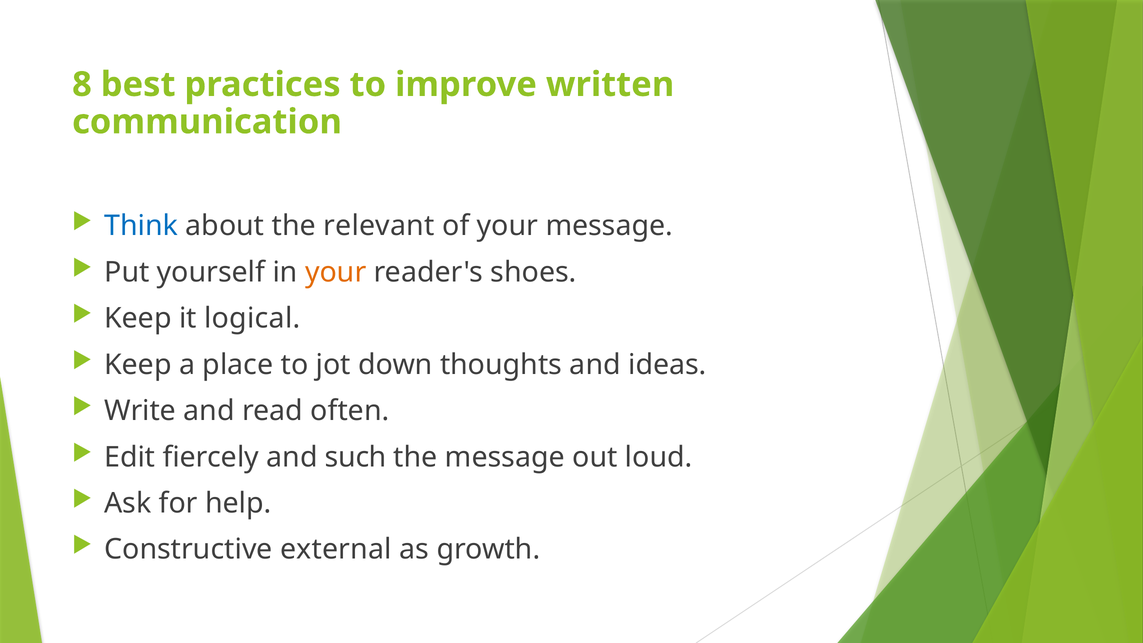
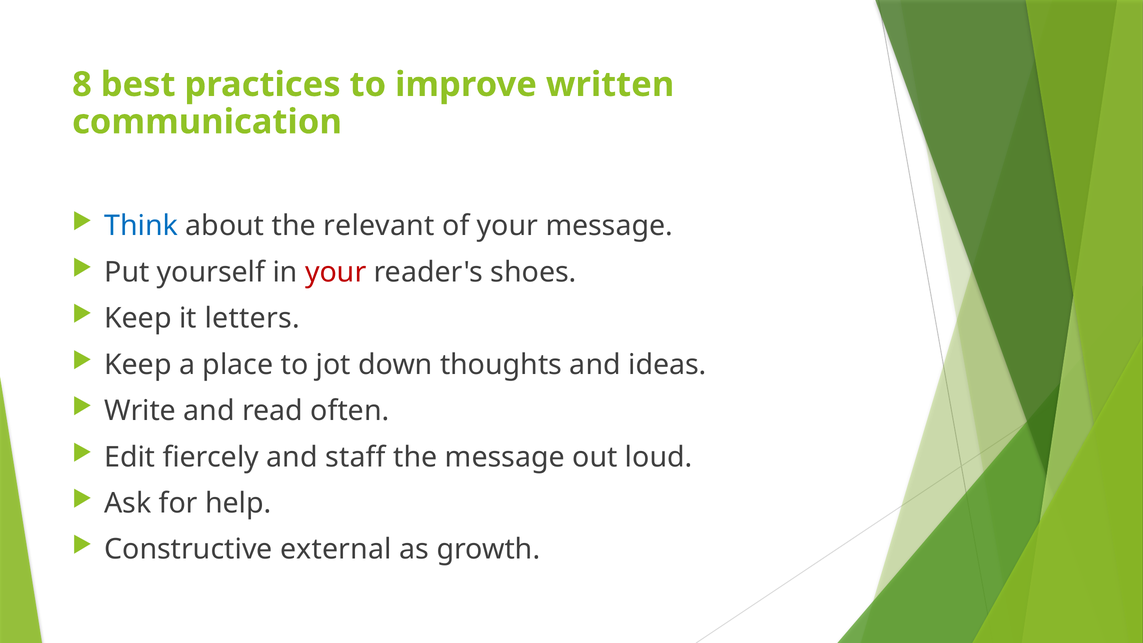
your at (336, 272) colour: orange -> red
logical: logical -> letters
such: such -> staff
